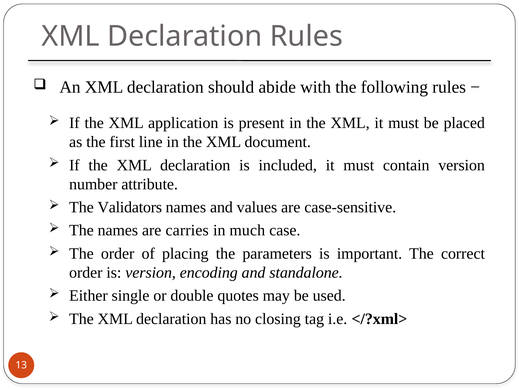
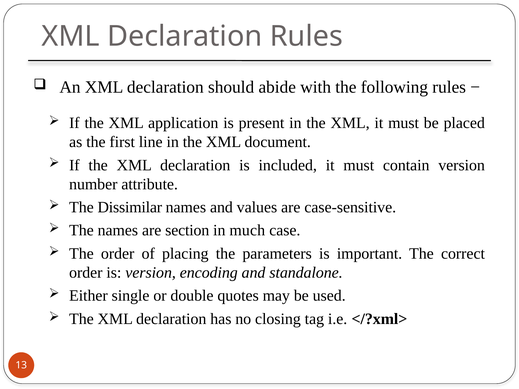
Validators: Validators -> Dissimilar
carries: carries -> section
